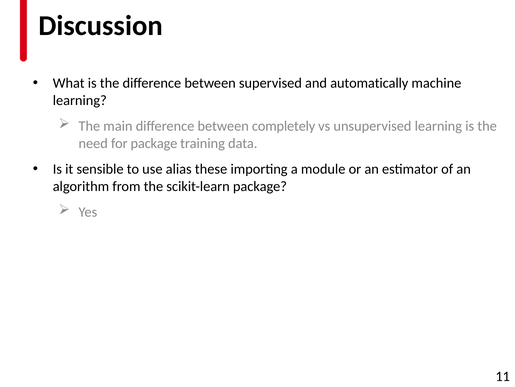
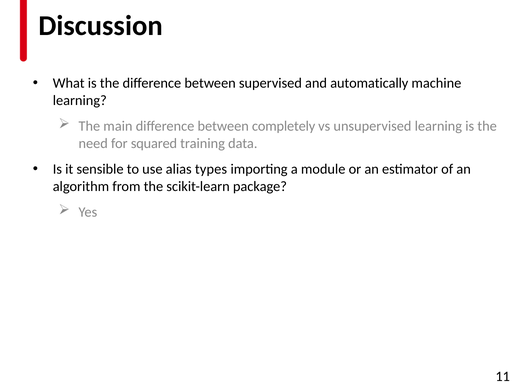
for package: package -> squared
these: these -> types
